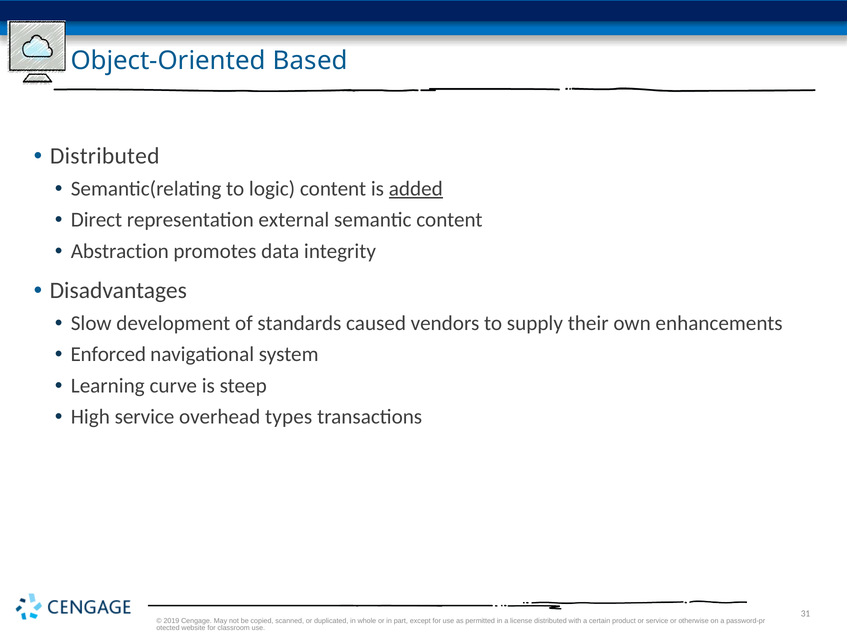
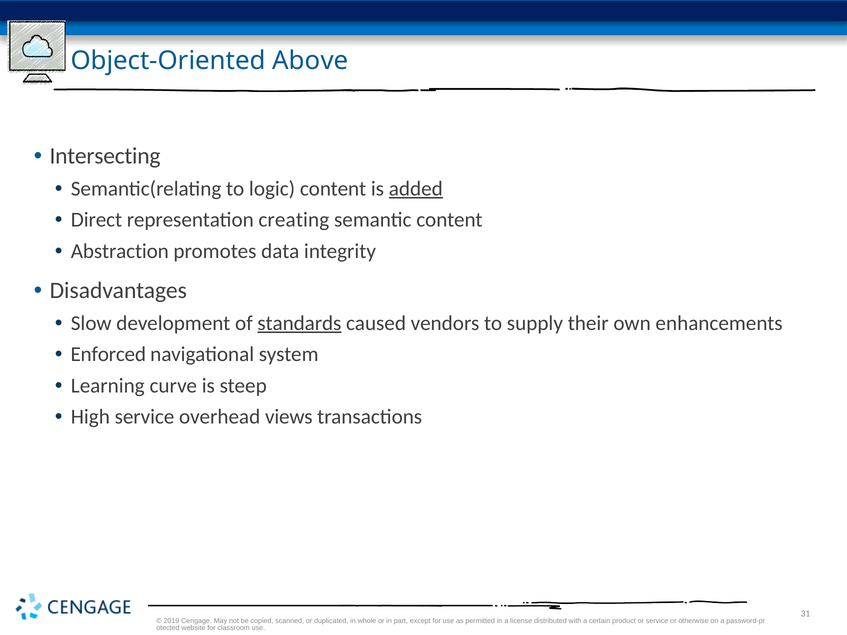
Based: Based -> Above
Distributed at (105, 156): Distributed -> Intersecting
external: external -> creating
standards underline: none -> present
types: types -> views
